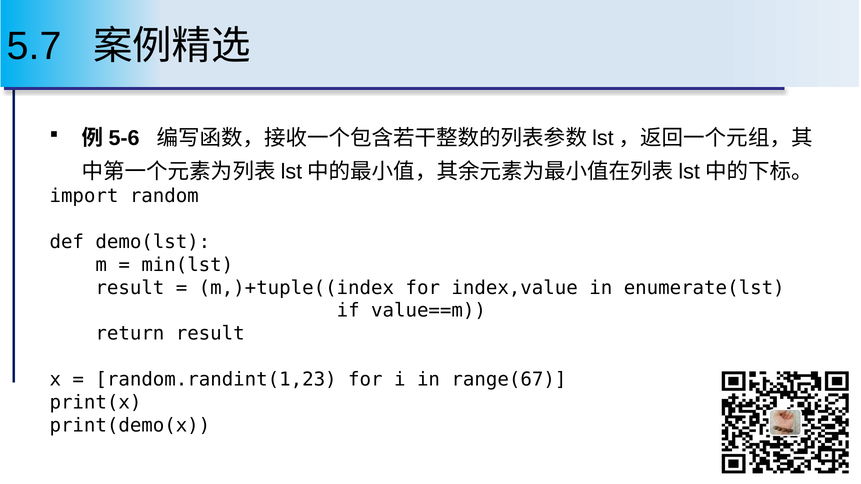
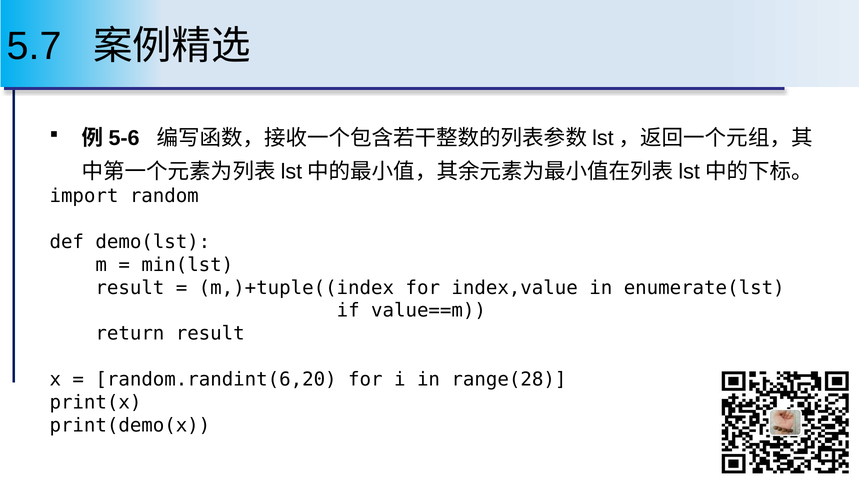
random.randint(1,23: random.randint(1,23 -> random.randint(6,20
range(67: range(67 -> range(28
